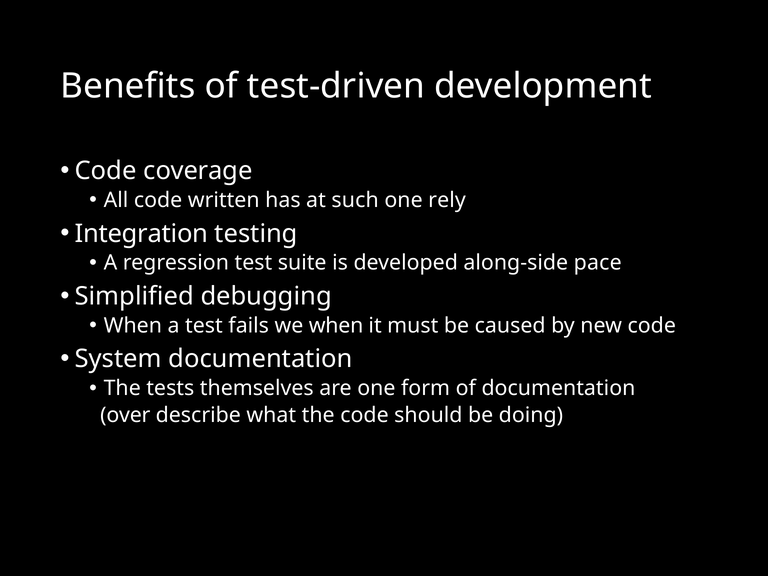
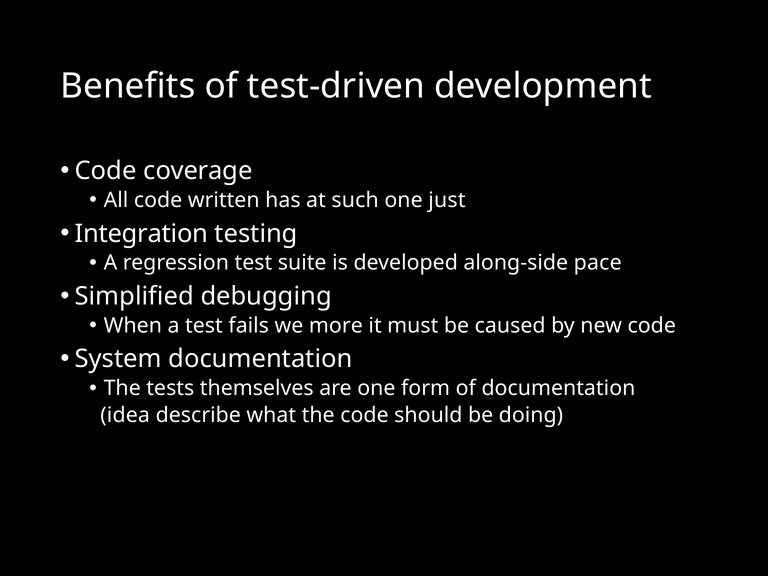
rely: rely -> just
we when: when -> more
over: over -> idea
